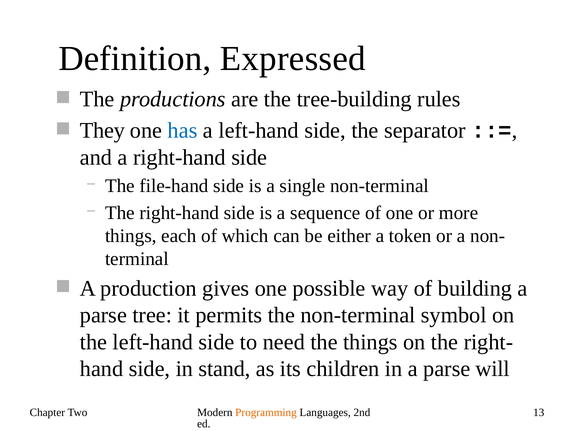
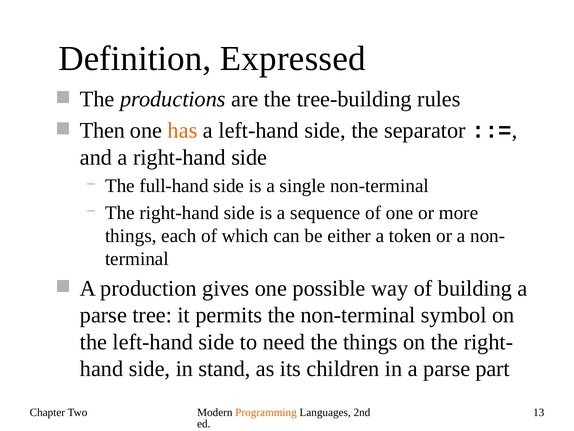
They: They -> Then
has colour: blue -> orange
file-hand: file-hand -> full-hand
will: will -> part
